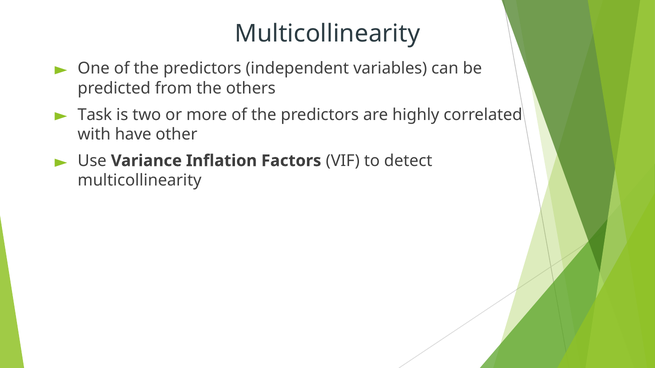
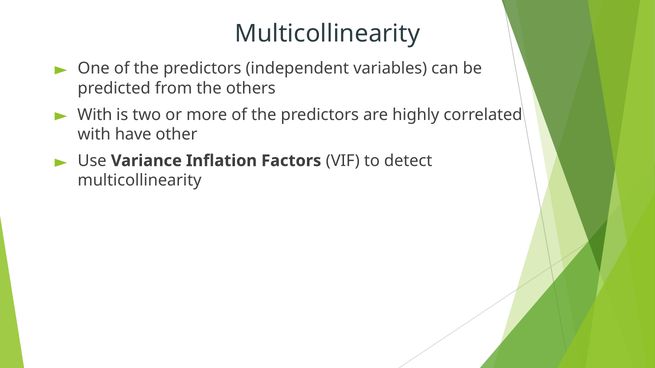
Task at (95, 115): Task -> With
